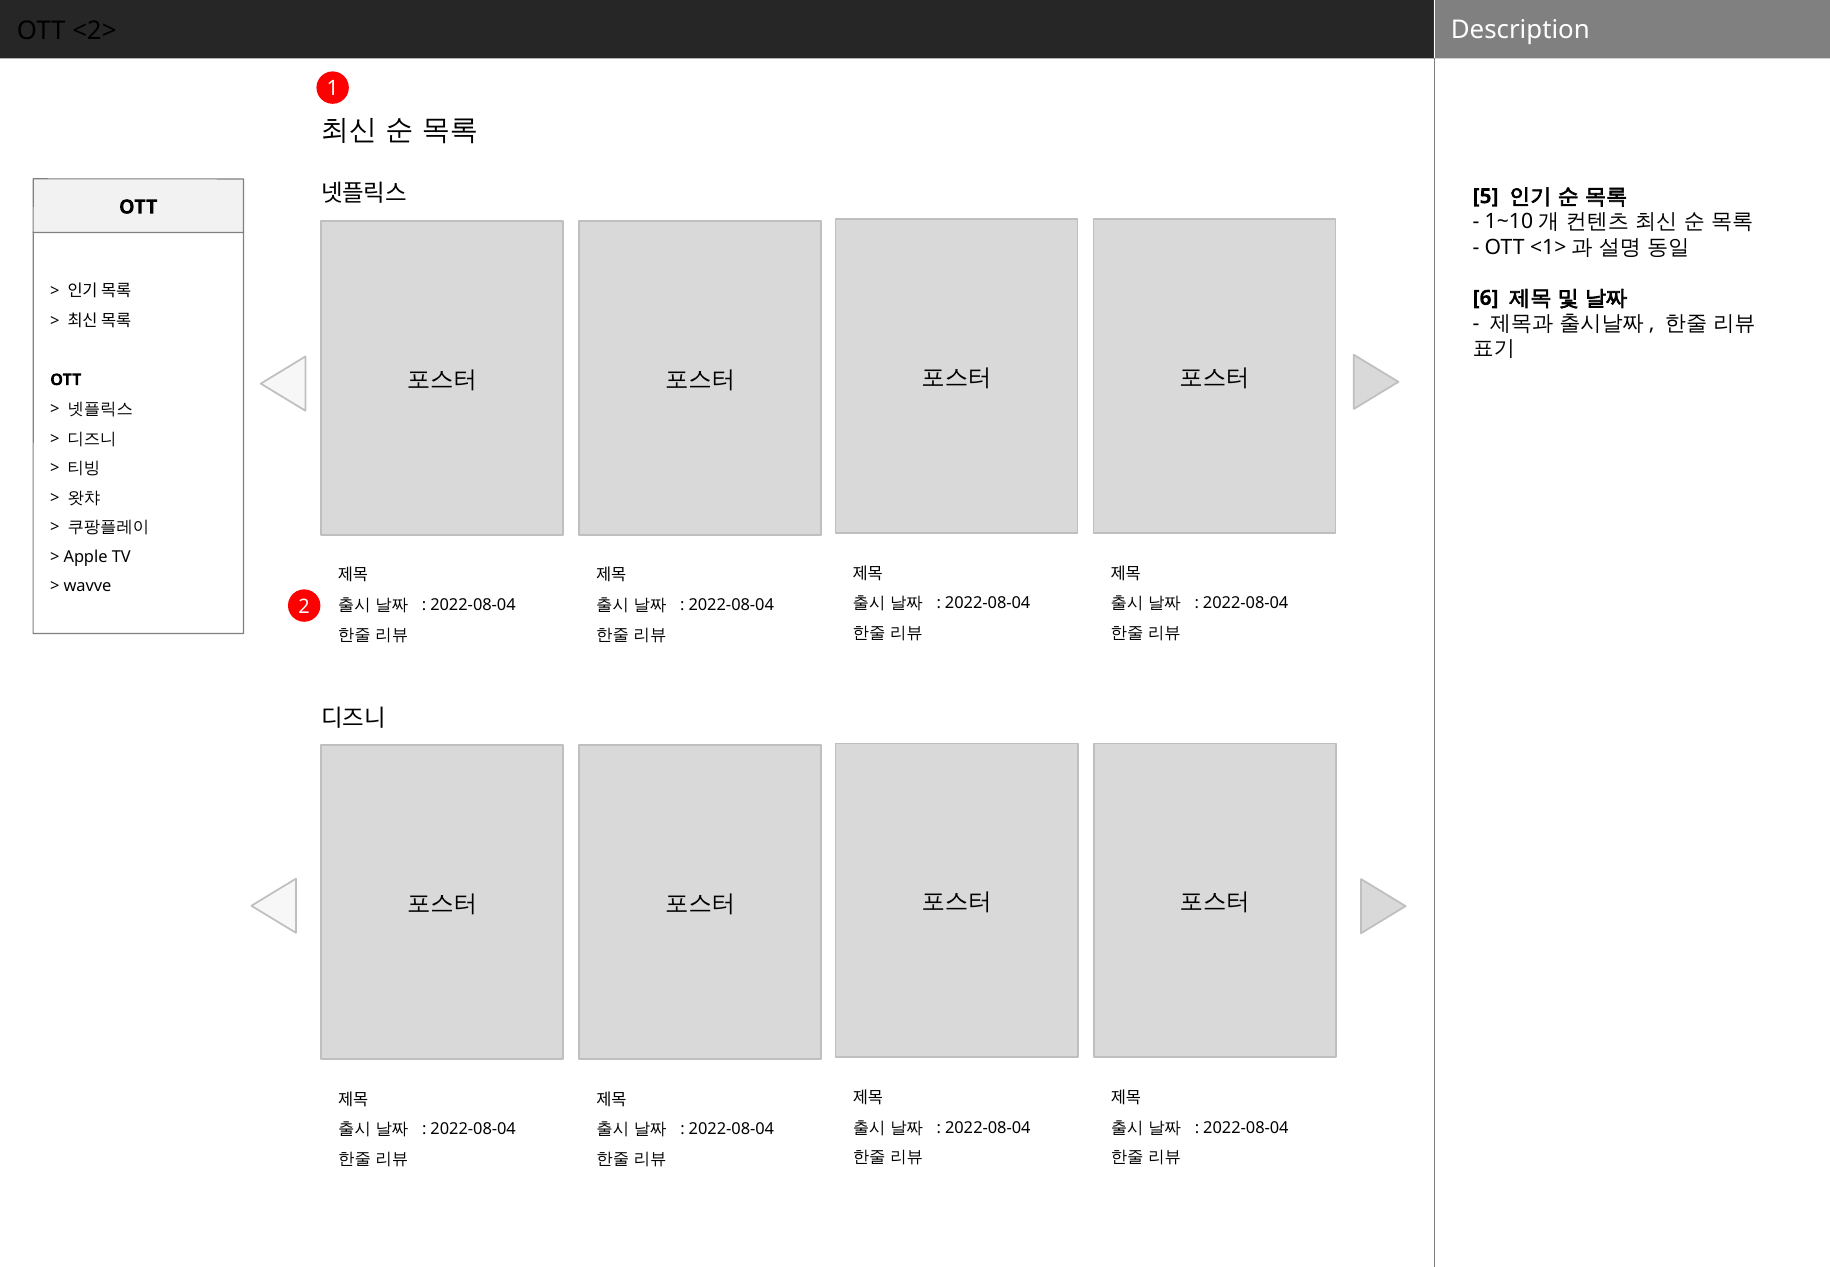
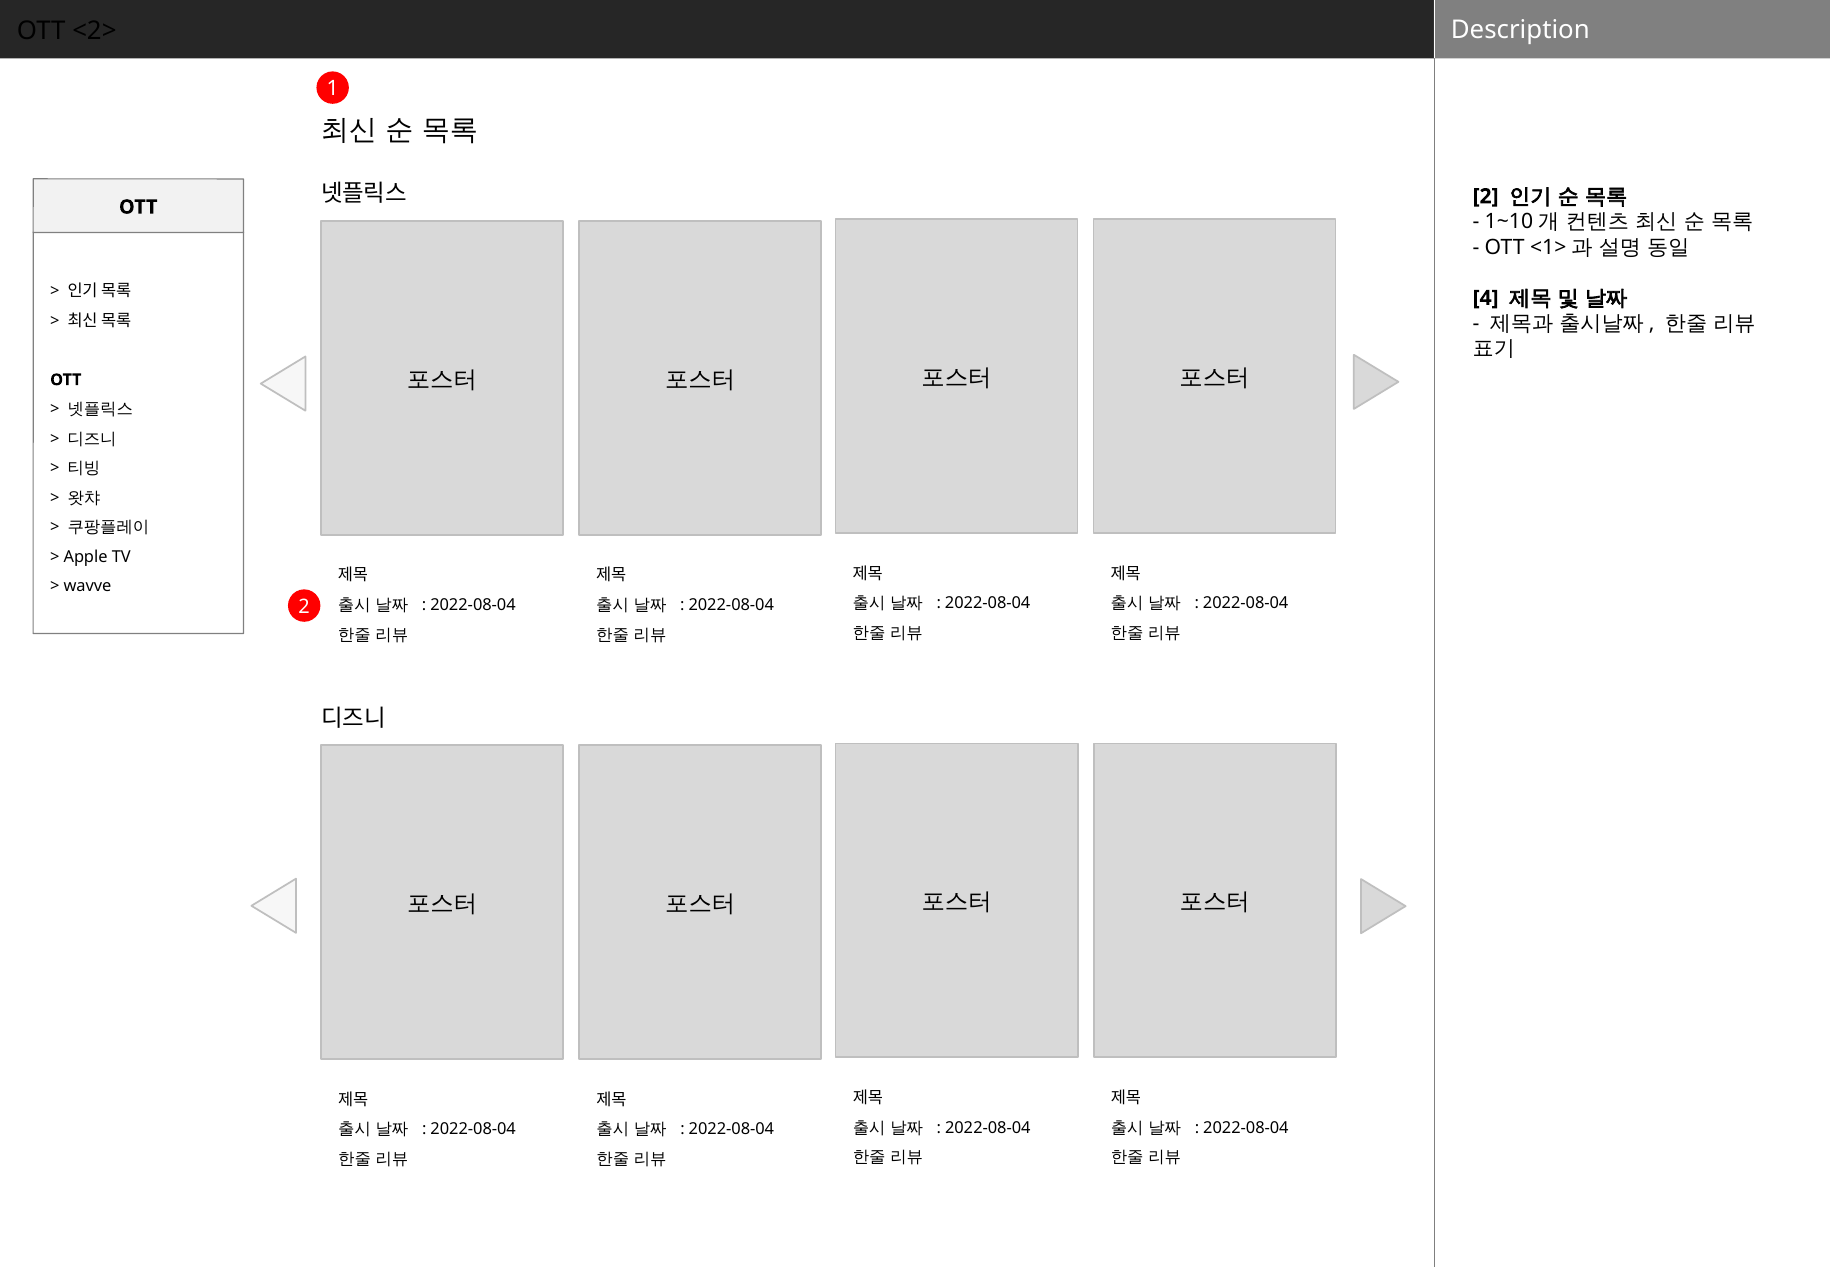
5 at (1486, 196): 5 -> 2
6: 6 -> 4
